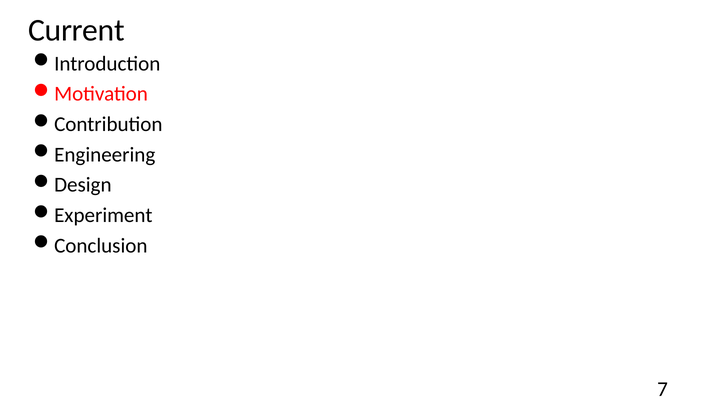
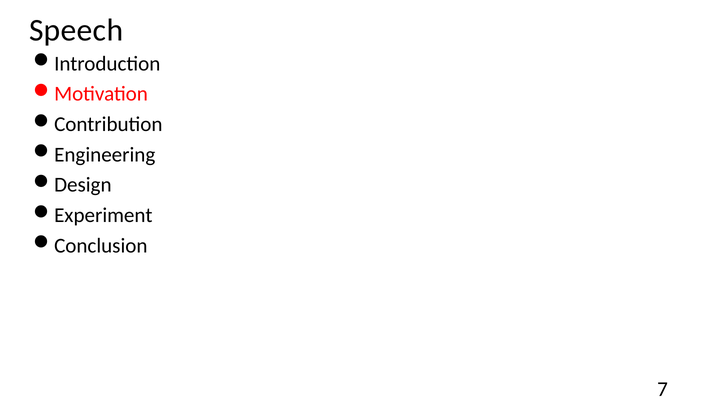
Current: Current -> Speech
